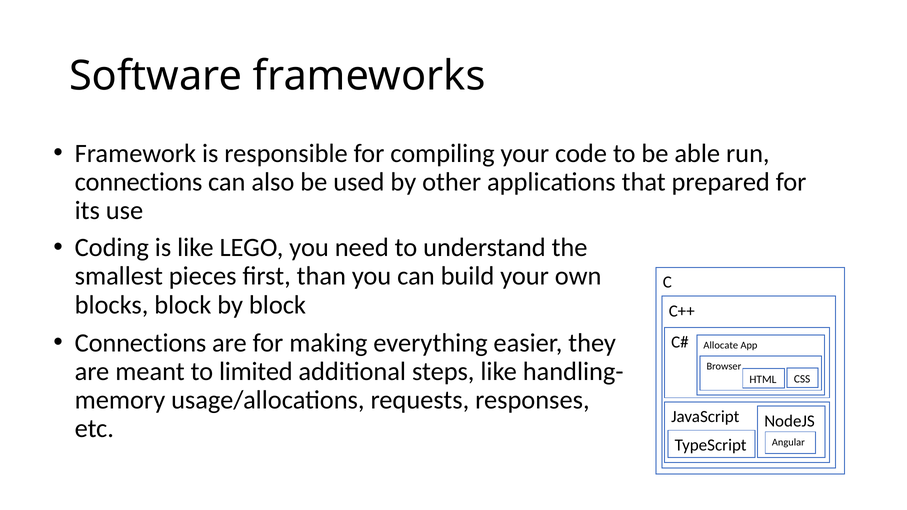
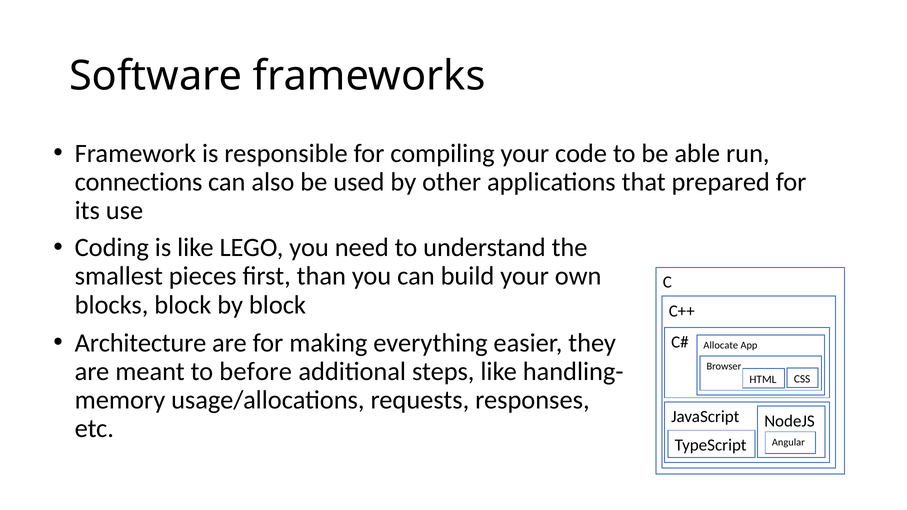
Connections at (140, 343): Connections -> Architecture
limited: limited -> before
